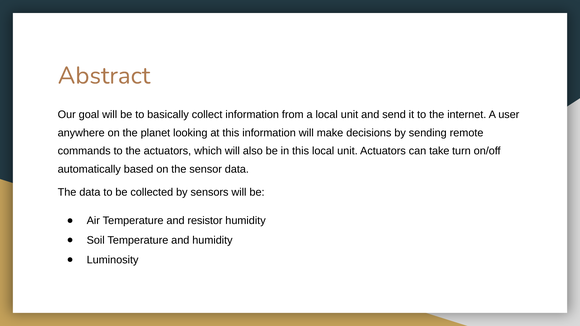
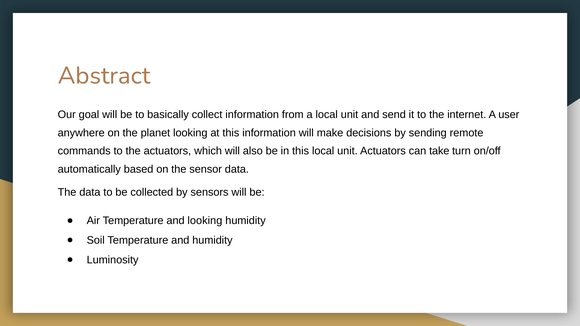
and resistor: resistor -> looking
